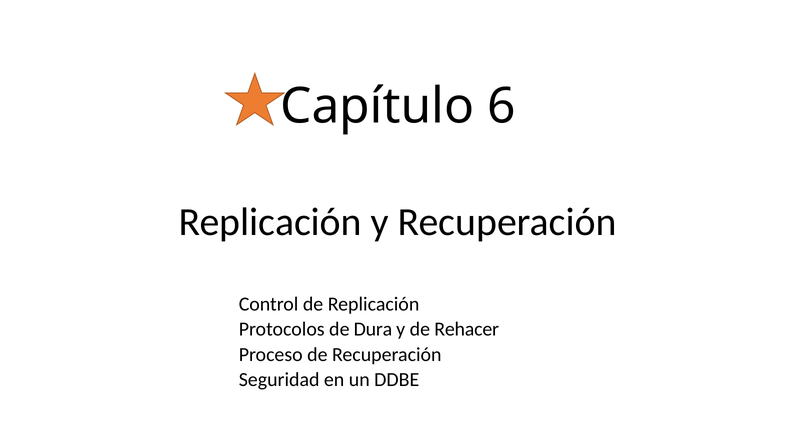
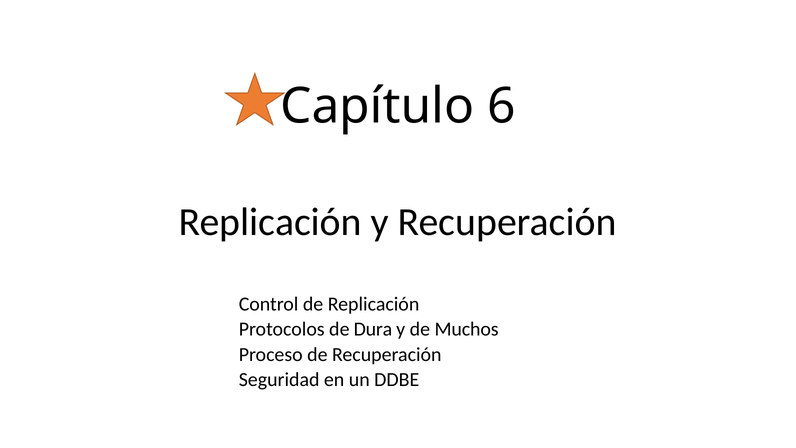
Rehacer: Rehacer -> Muchos
